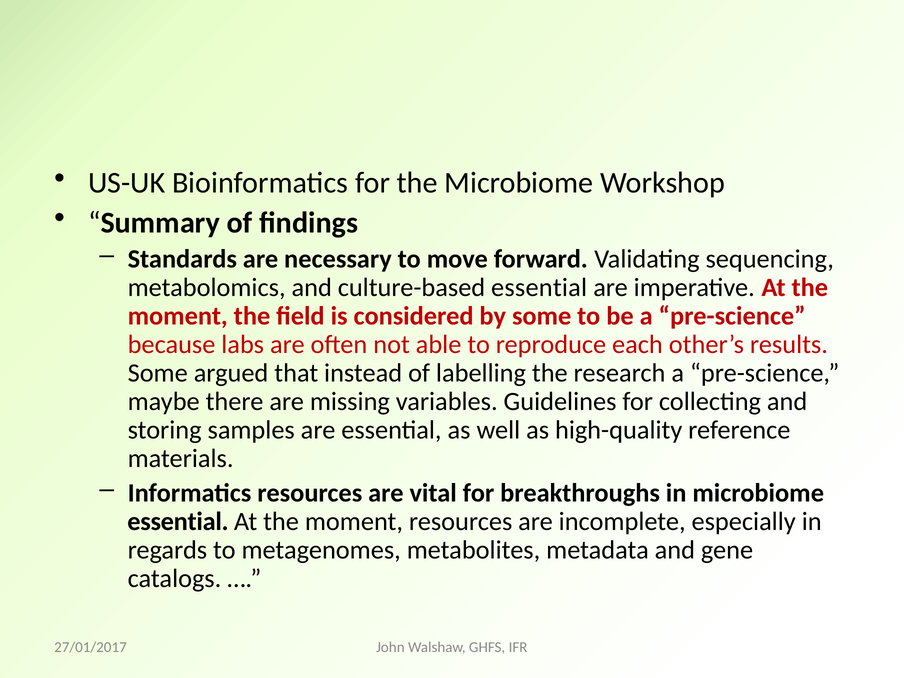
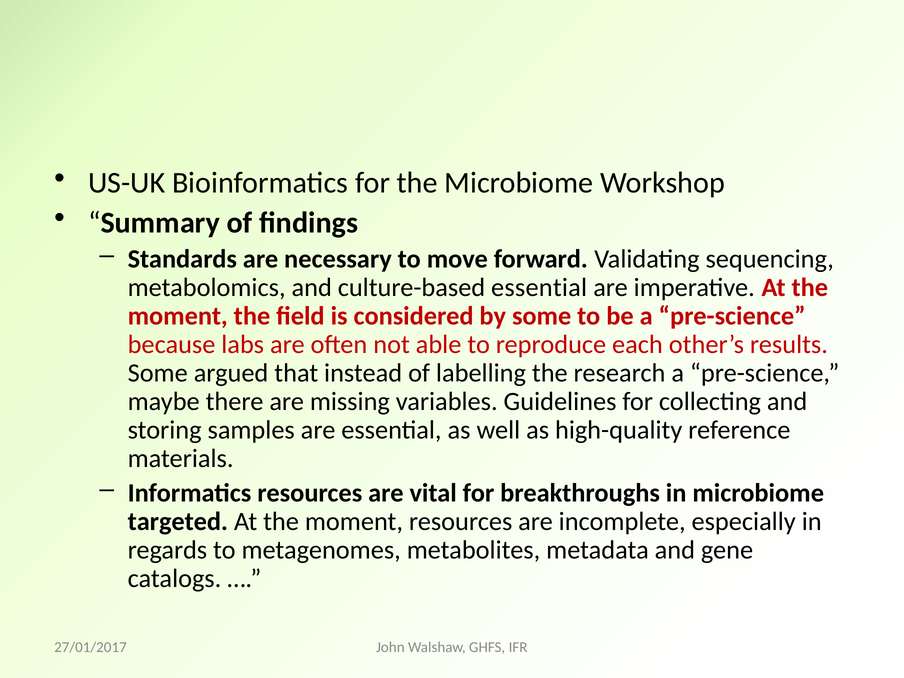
essential at (178, 522): essential -> targeted
